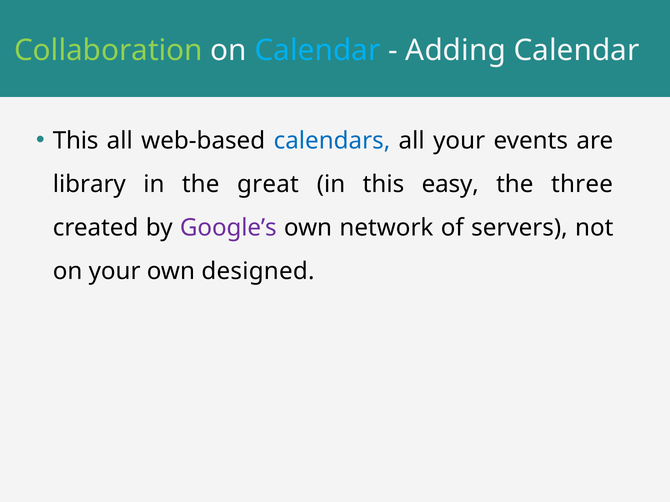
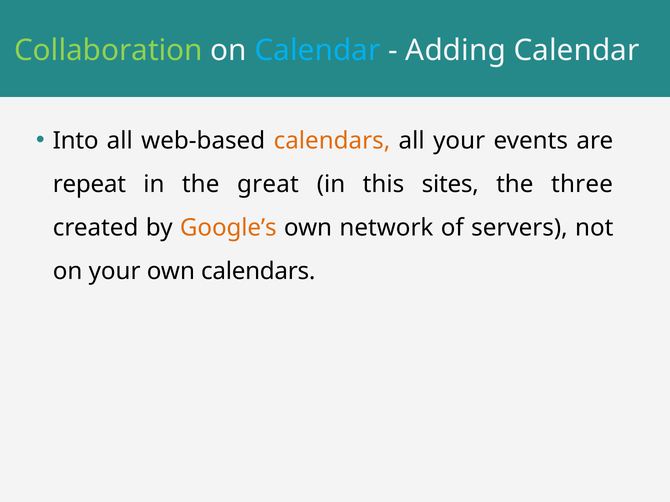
This at (76, 141): This -> Into
calendars at (332, 141) colour: blue -> orange
library: library -> repeat
easy: easy -> sites
Google’s colour: purple -> orange
own designed: designed -> calendars
